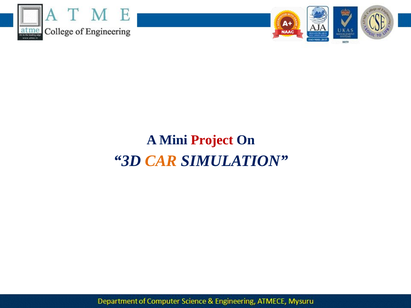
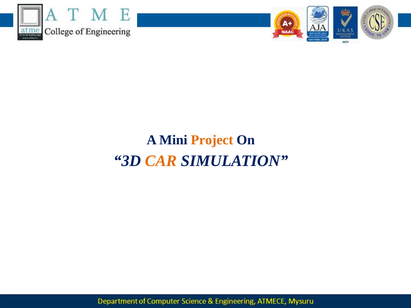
Project colour: red -> orange
